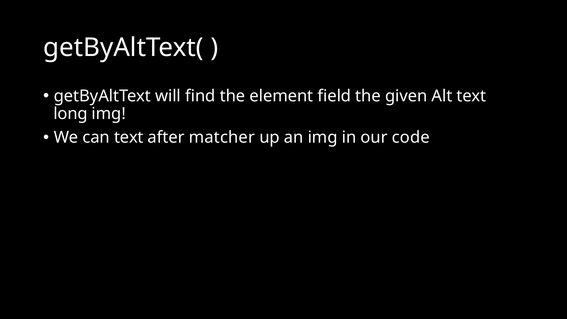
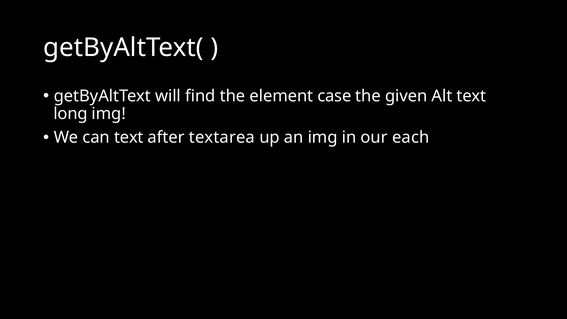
field: field -> case
matcher: matcher -> textarea
code: code -> each
